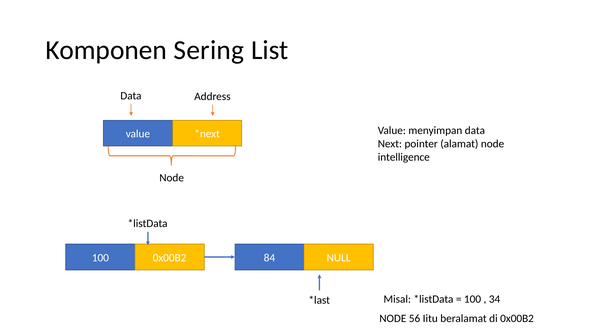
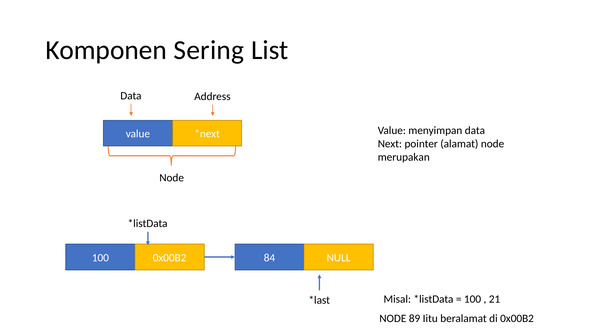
intelligence: intelligence -> merupakan
34: 34 -> 21
56: 56 -> 89
